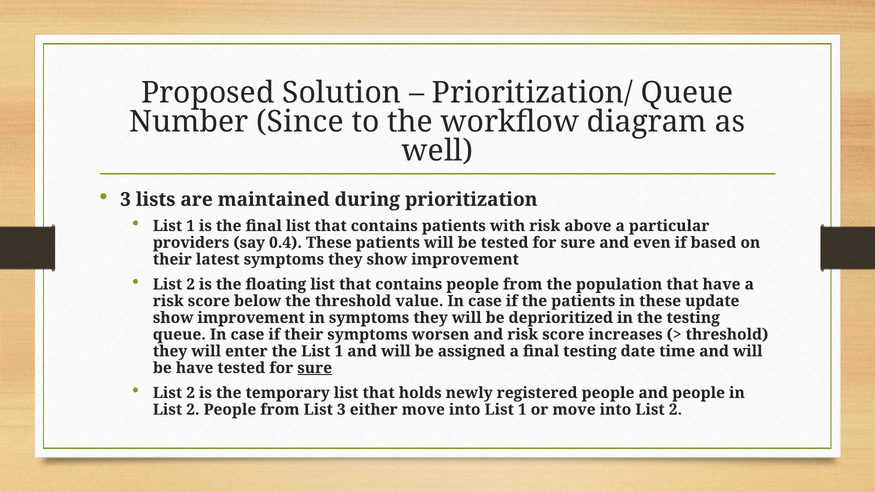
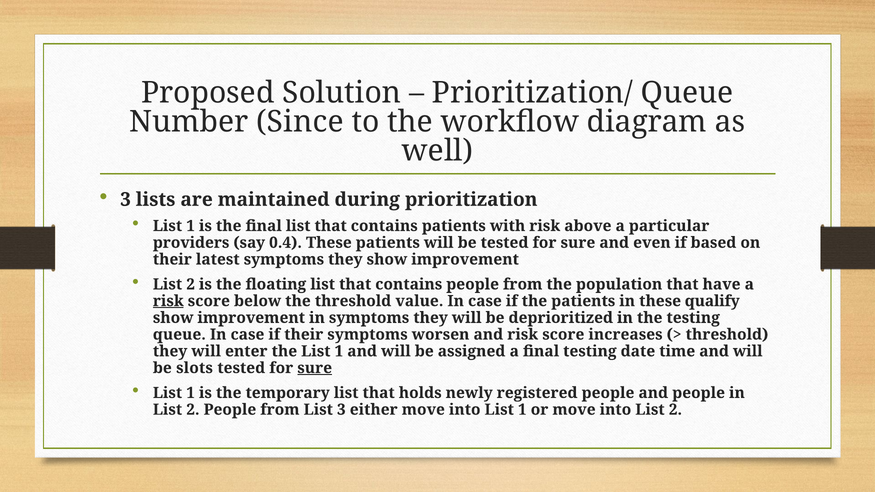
risk at (168, 301) underline: none -> present
update: update -> qualify
be have: have -> slots
2 at (191, 393): 2 -> 1
